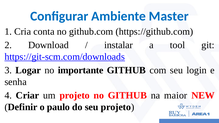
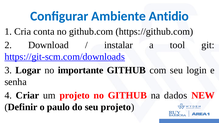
Master: Master -> Antidio
maior: maior -> dados
